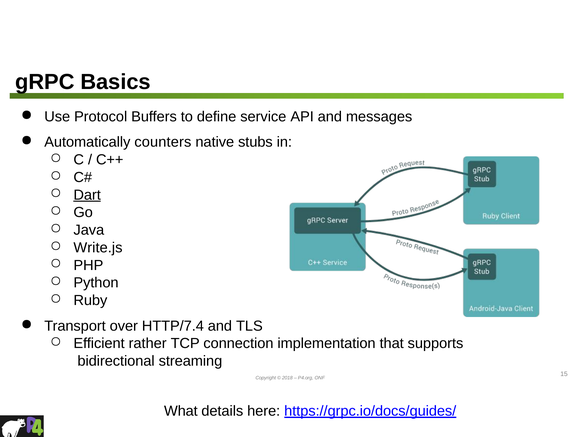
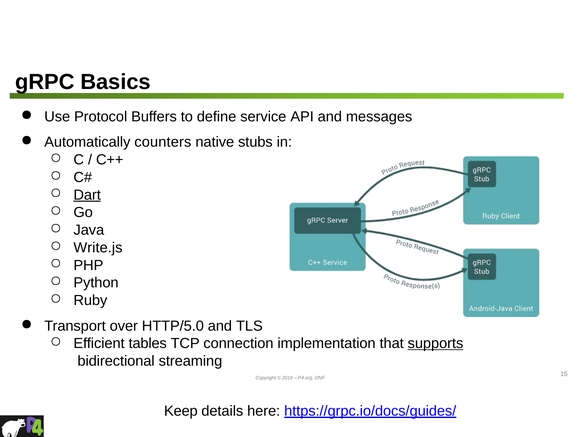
HTTP/7.4: HTTP/7.4 -> HTTP/5.0
rather: rather -> tables
supports underline: none -> present
What: What -> Keep
